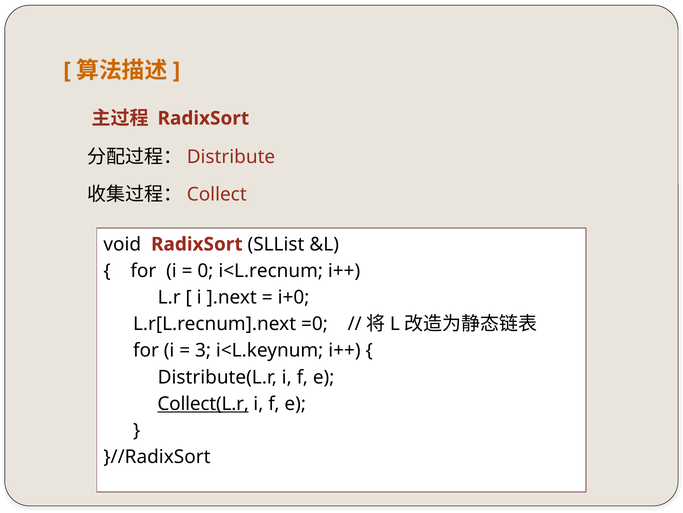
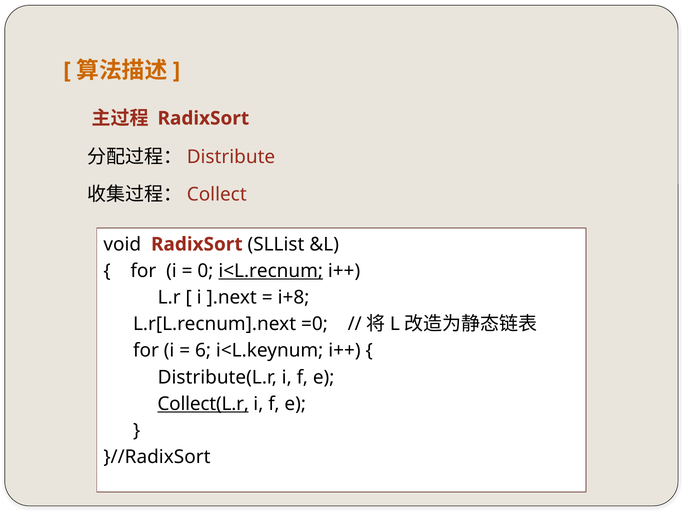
i<L.recnum underline: none -> present
i+0: i+0 -> i+8
3: 3 -> 6
